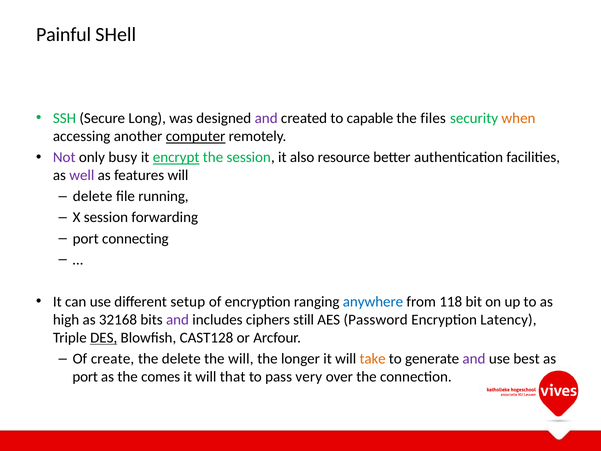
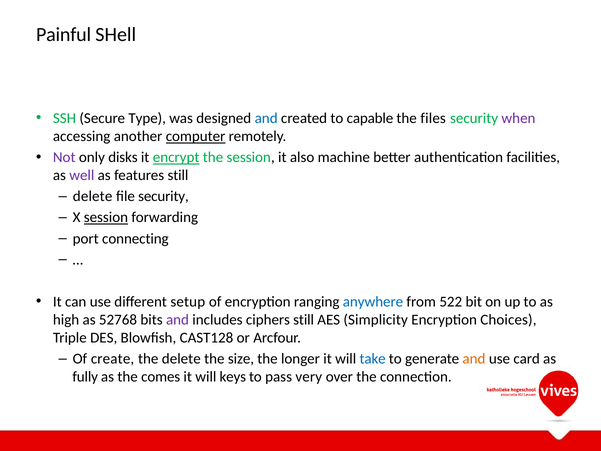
Long: Long -> Type
and at (266, 118) colour: purple -> blue
when colour: orange -> purple
busy: busy -> disks
resource: resource -> machine
features will: will -> still
file running: running -> security
session at (106, 217) underline: none -> present
118: 118 -> 522
32168: 32168 -> 52768
Password: Password -> Simplicity
Latency: Latency -> Choices
DES underline: present -> none
the will: will -> size
take colour: orange -> blue
and at (474, 359) colour: purple -> orange
best: best -> card
port at (85, 377): port -> fully
that: that -> keys
